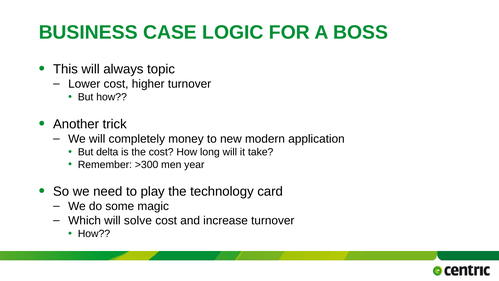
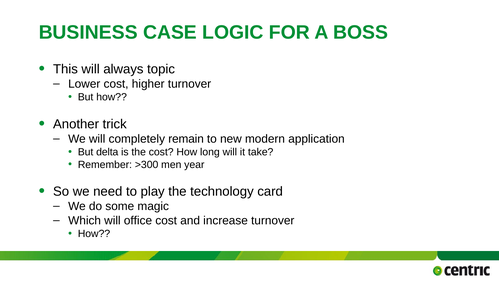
money: money -> remain
solve: solve -> office
